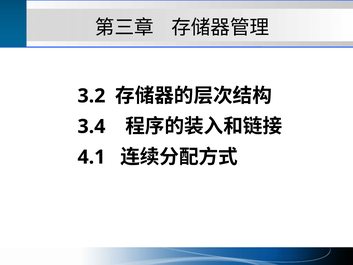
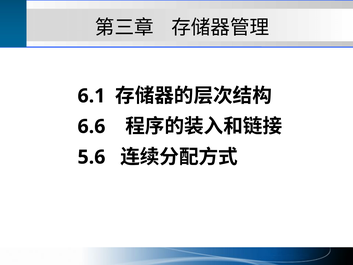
3.2: 3.2 -> 6.1
3.4: 3.4 -> 6.6
4.1: 4.1 -> 5.6
